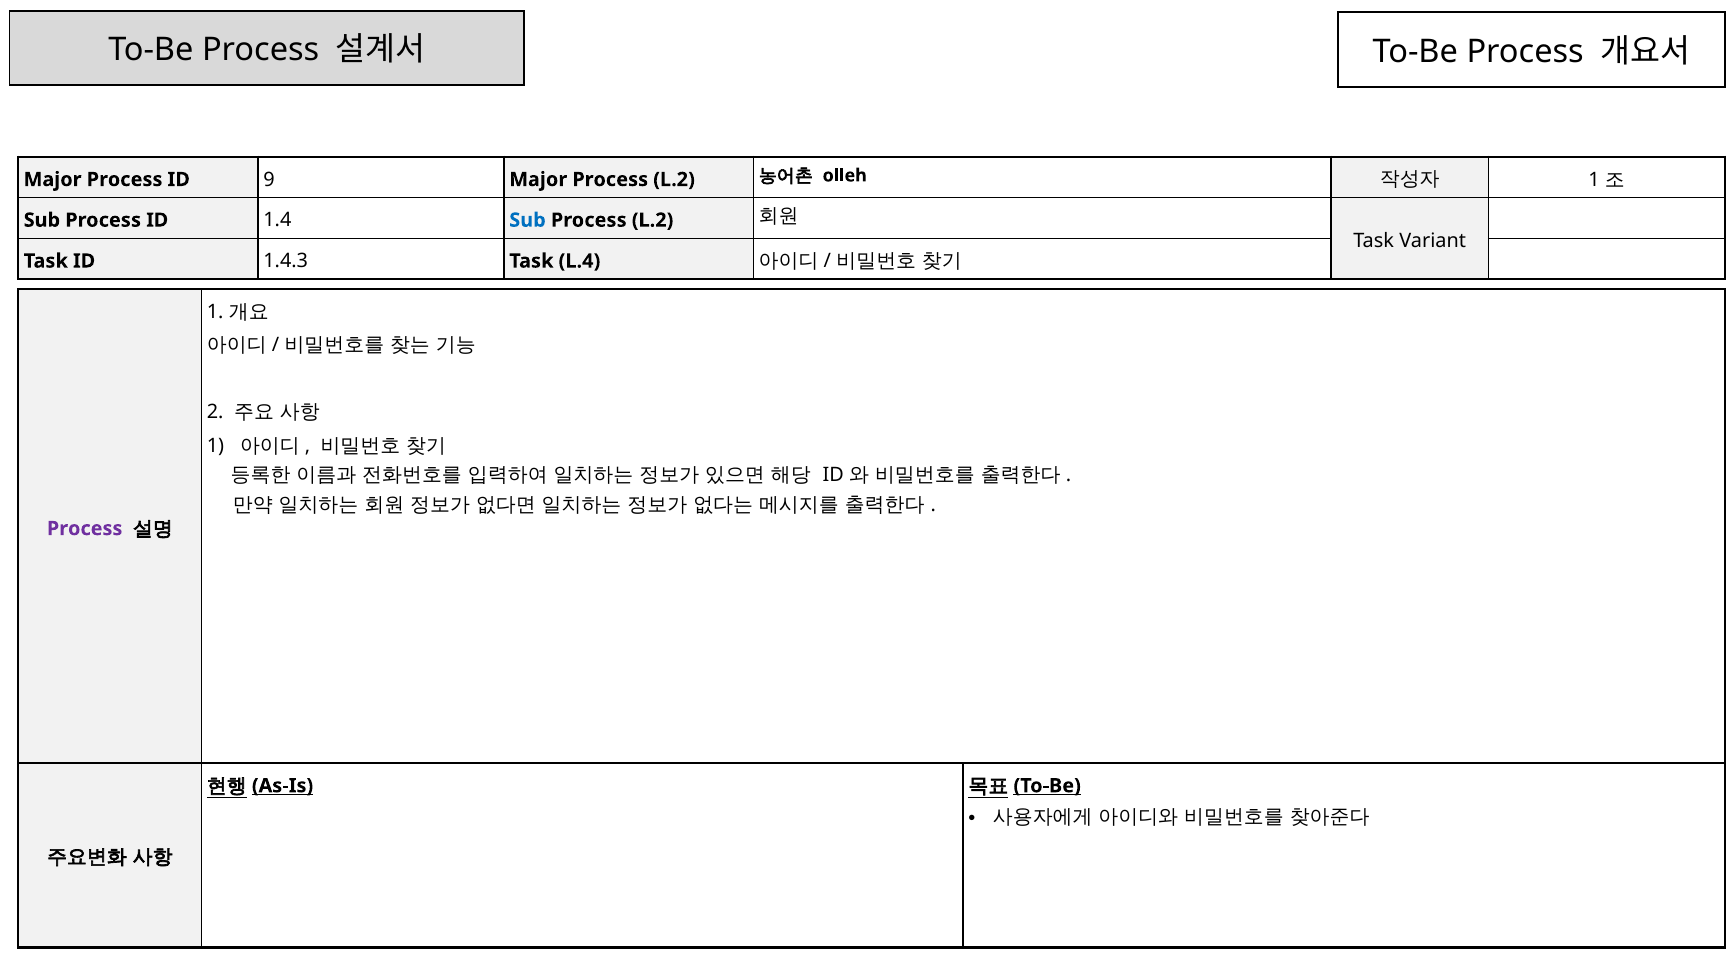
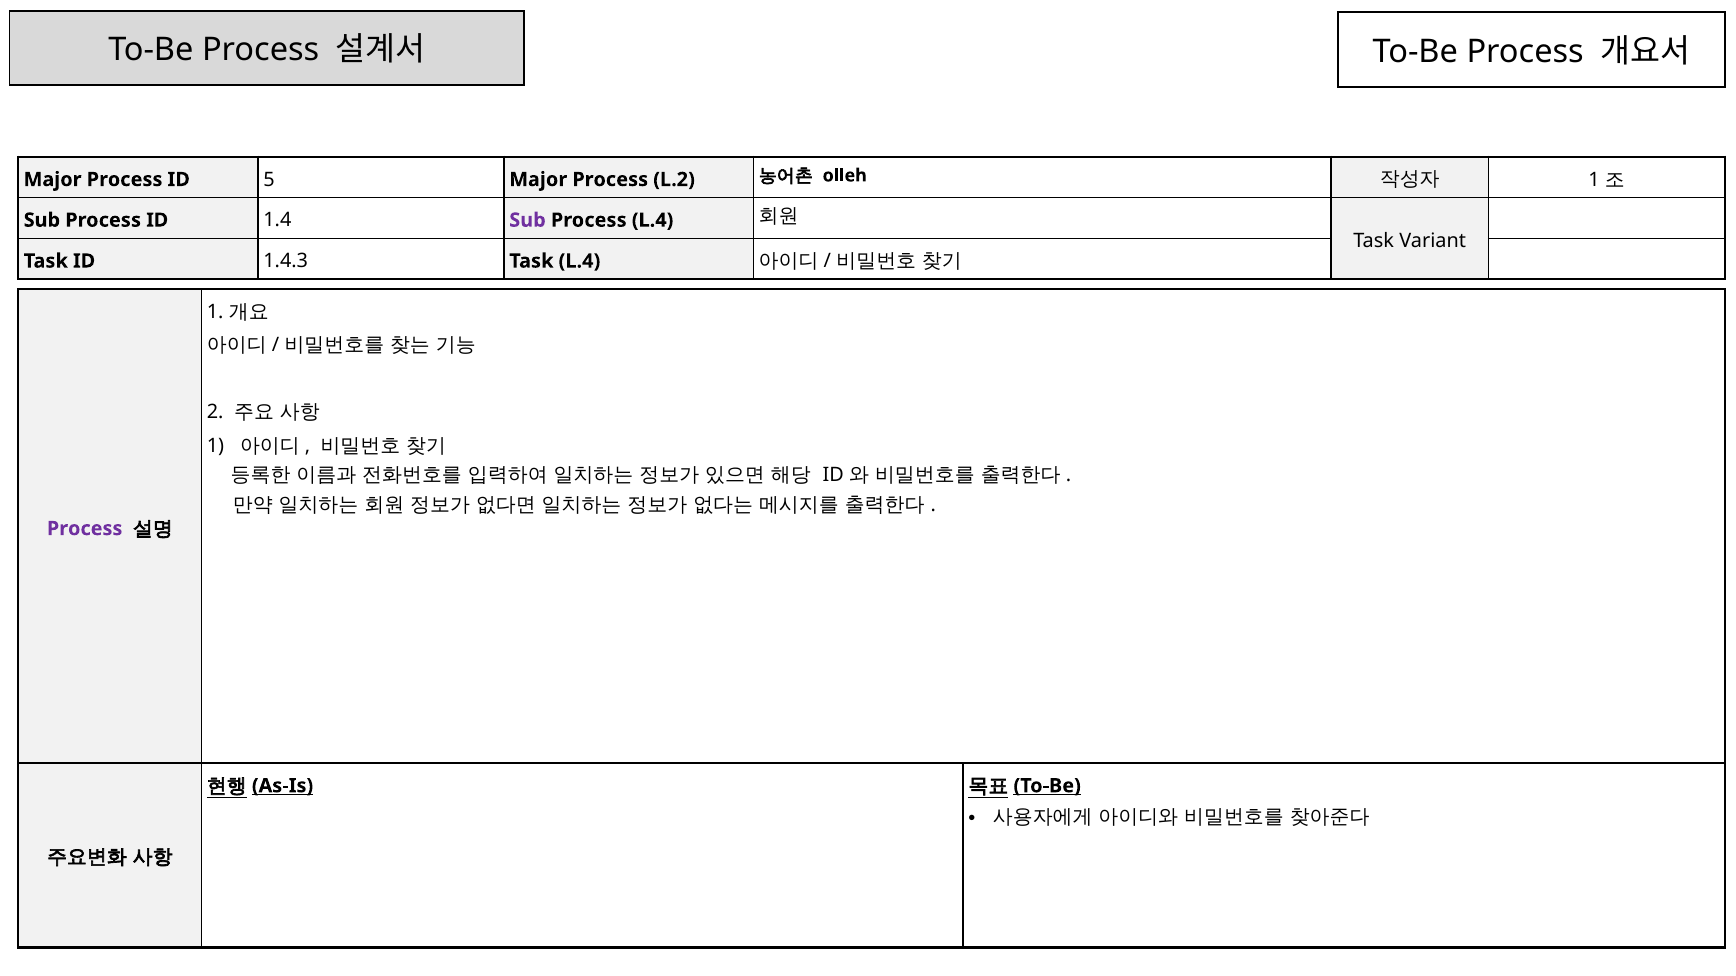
9: 9 -> 5
Sub at (528, 220) colour: blue -> purple
L.2 at (653, 220): L.2 -> L.4
